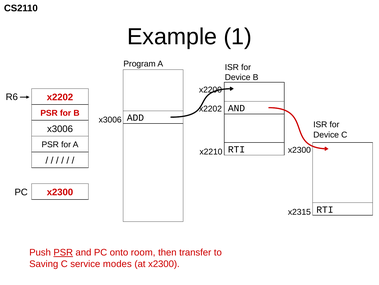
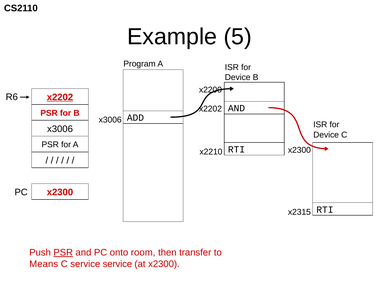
1: 1 -> 5
x2202 at (60, 97) underline: none -> present
Saving: Saving -> Means
service modes: modes -> service
